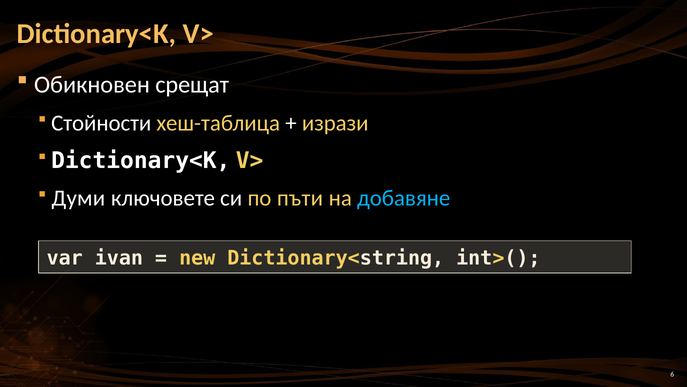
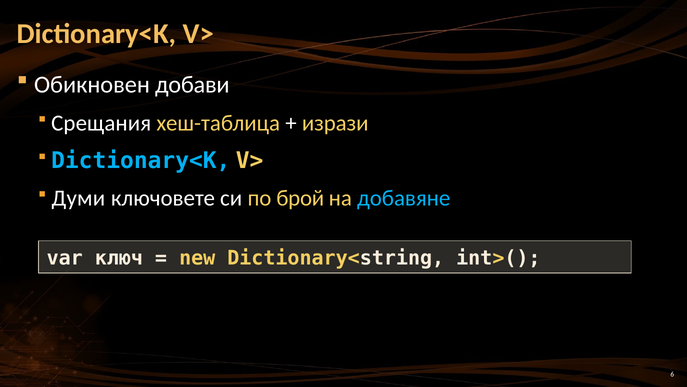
срещат: срещат -> добави
Стойности: Стойности -> Срещания
Dictionary<K at (141, 160) colour: white -> light blue
пъти: пъти -> брой
ivan: ivan -> ключ
